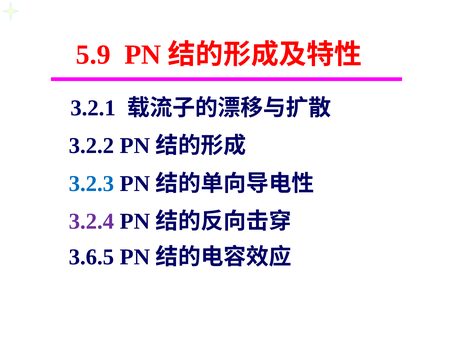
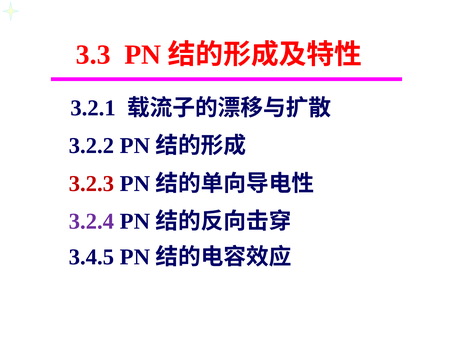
5.9: 5.9 -> 3.3
3.2.3 colour: blue -> red
3.6.5: 3.6.5 -> 3.4.5
